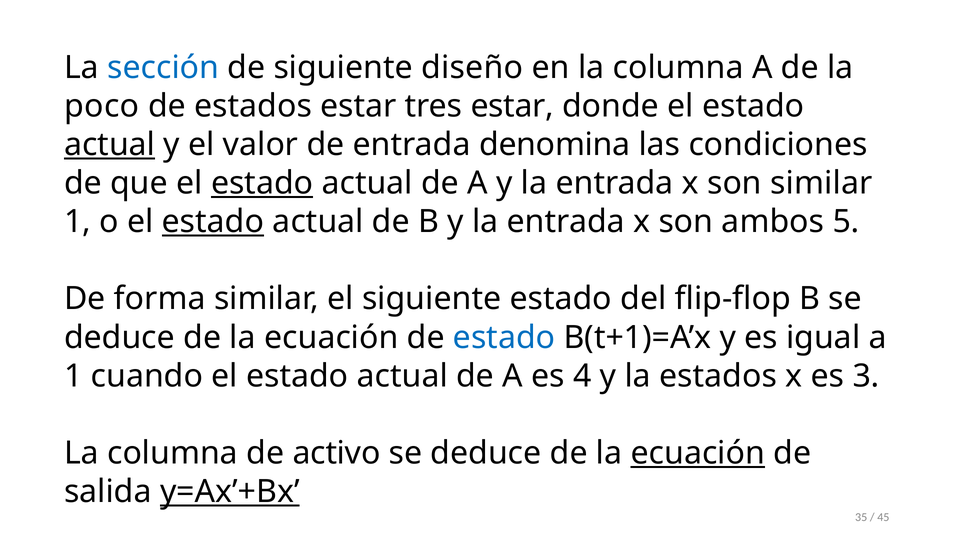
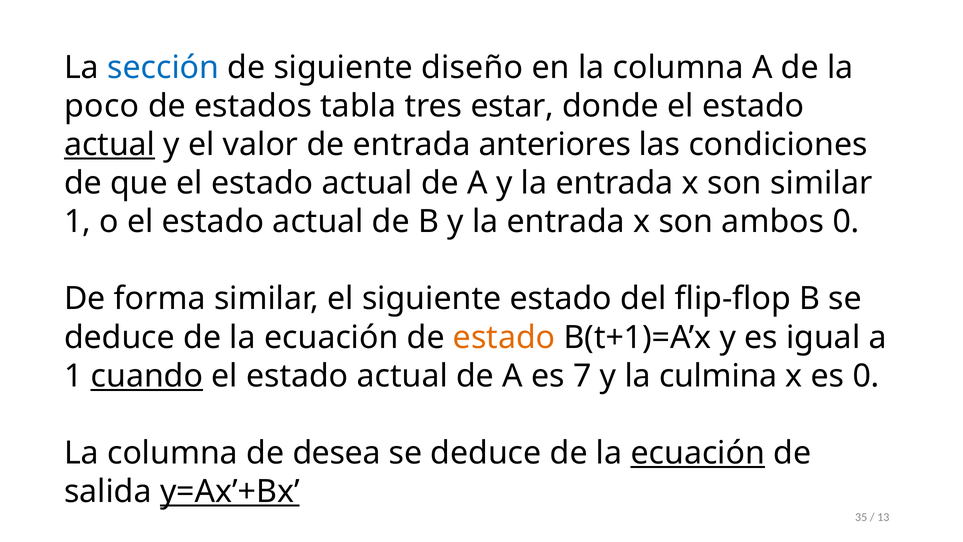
estados estar: estar -> tabla
denomina: denomina -> anteriores
estado at (262, 183) underline: present -> none
estado at (213, 222) underline: present -> none
ambos 5: 5 -> 0
estado at (504, 337) colour: blue -> orange
cuando underline: none -> present
4: 4 -> 7
la estados: estados -> culmina
es 3: 3 -> 0
activo: activo -> desea
45: 45 -> 13
